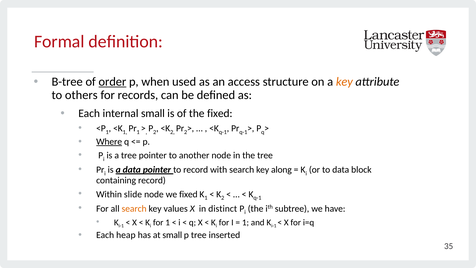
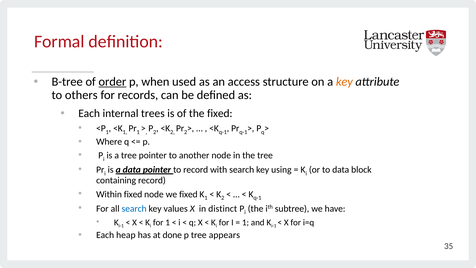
internal small: small -> trees
Where underline: present -> none
along: along -> using
Within slide: slide -> fixed
search at (134, 208) colour: orange -> blue
at small: small -> done
inserted: inserted -> appears
